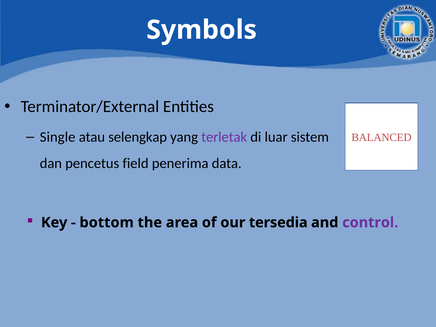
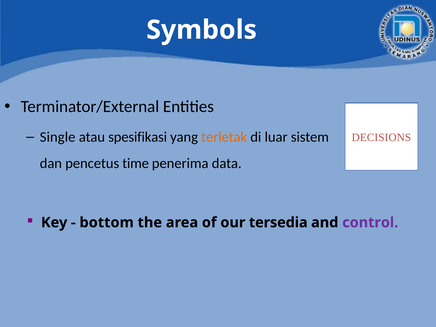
selengkap: selengkap -> spesifikasi
terletak colour: purple -> orange
BALANCED: BALANCED -> DECISIONS
field: field -> time
